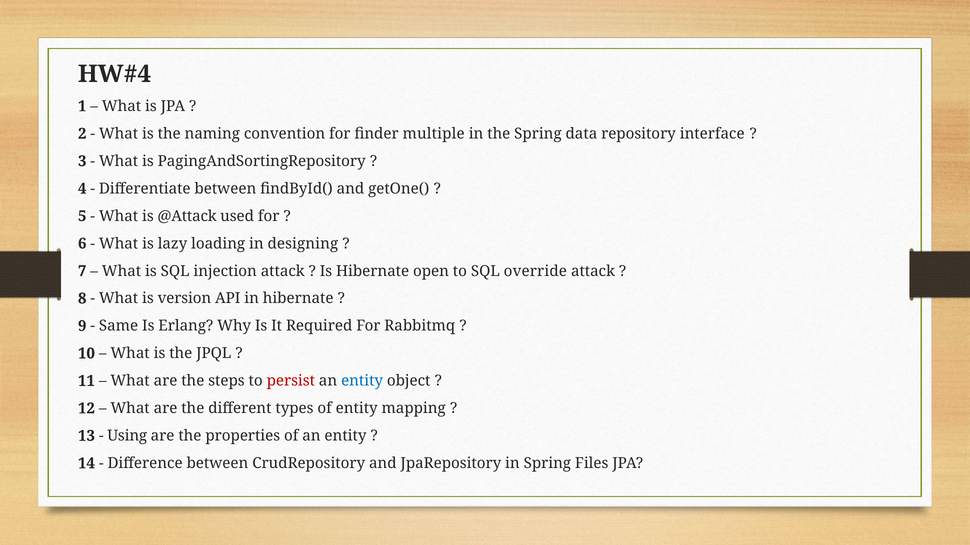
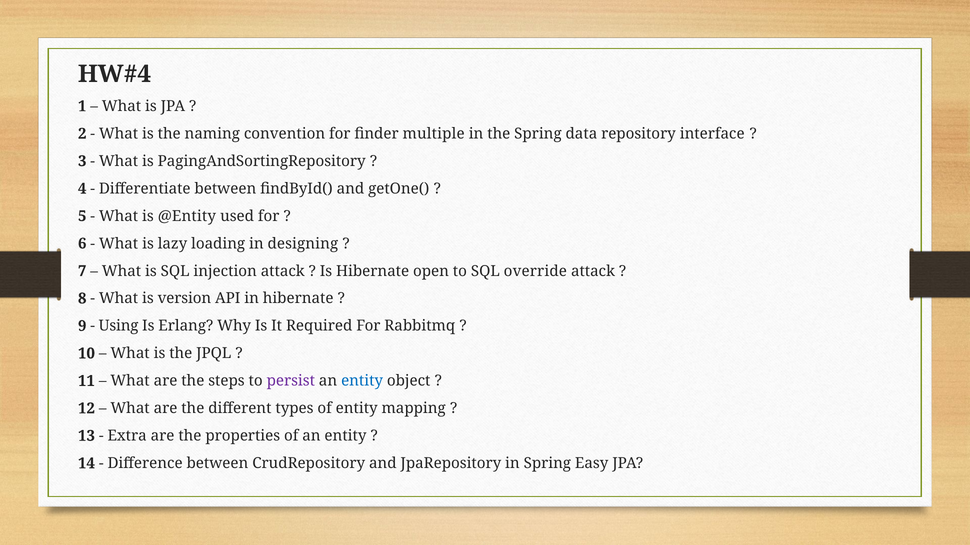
@Attack: @Attack -> @Entity
Same: Same -> Using
persist colour: red -> purple
Using: Using -> Extra
Files: Files -> Easy
